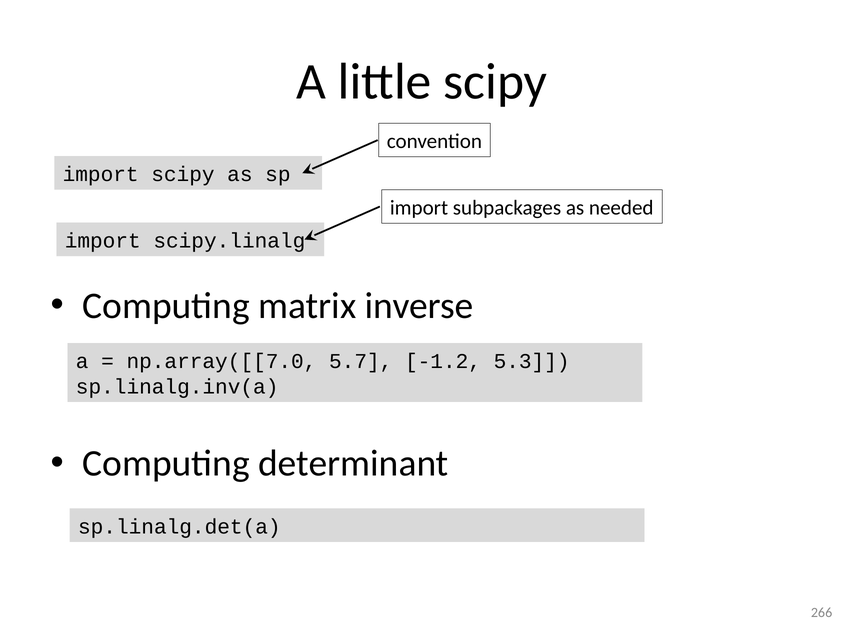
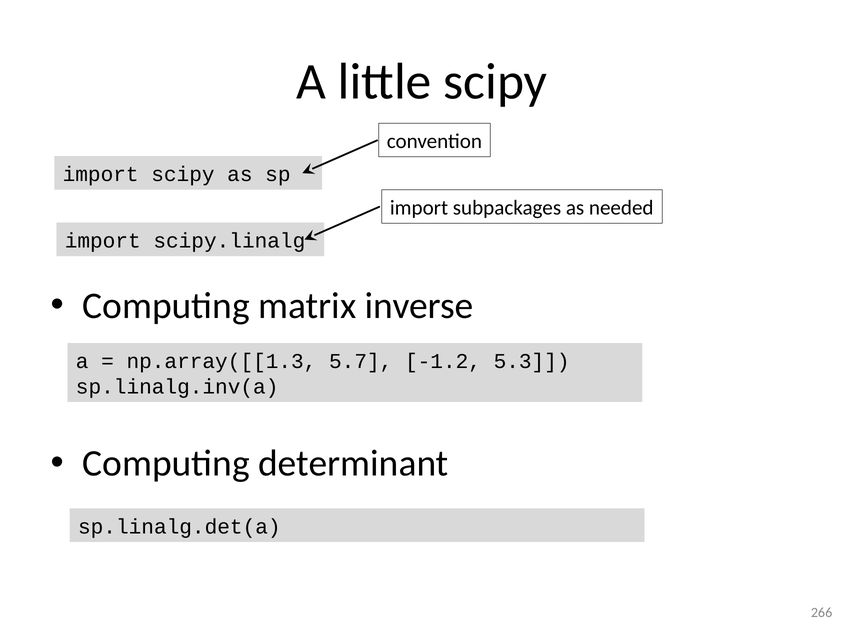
np.array([[7.0: np.array([[7.0 -> np.array([[1.3
